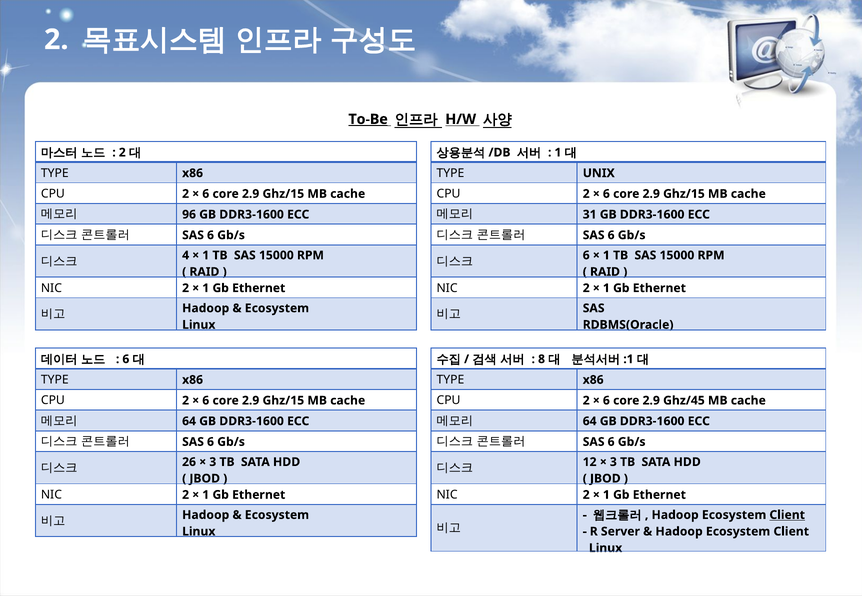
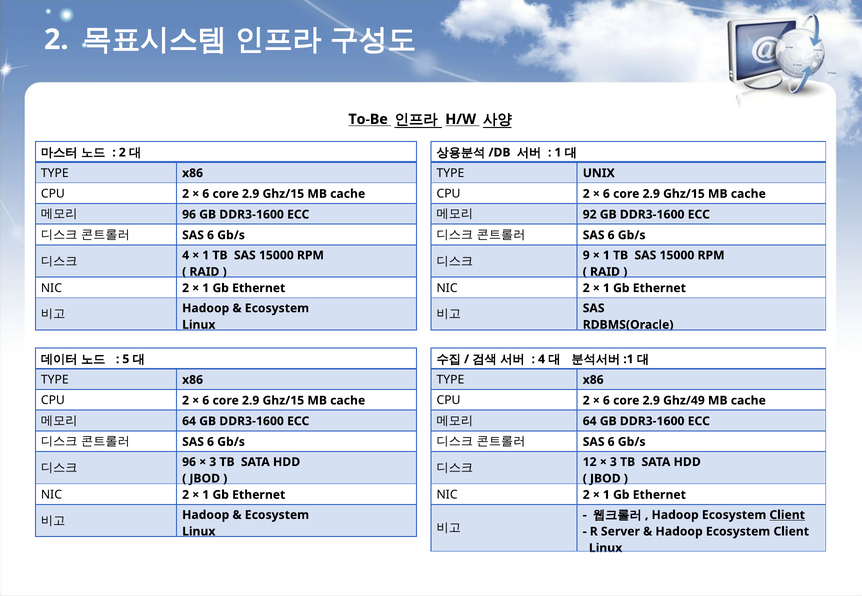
To-Be underline: present -> none
31: 31 -> 92
6 at (586, 256): 6 -> 9
6 at (126, 360): 6 -> 5
8 at (542, 360): 8 -> 4
Ghz/45: Ghz/45 -> Ghz/49
26 at (189, 463): 26 -> 96
